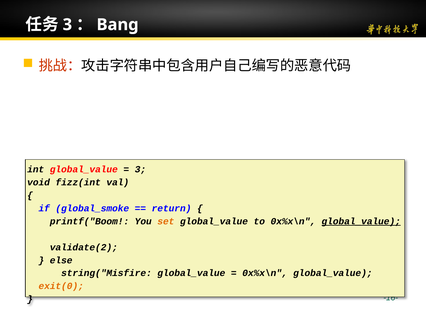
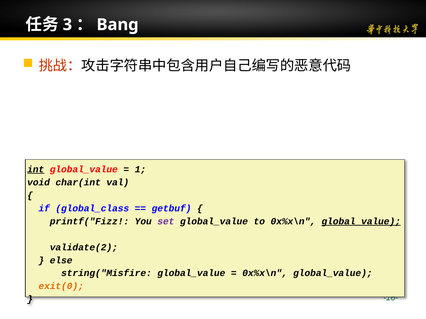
int underline: none -> present
3 at (140, 170): 3 -> 1
fizz(int: fizz(int -> char(int
global_smoke: global_smoke -> global_class
return: return -> getbuf
printf("Boom: printf("Boom -> printf("Fizz
set colour: orange -> purple
